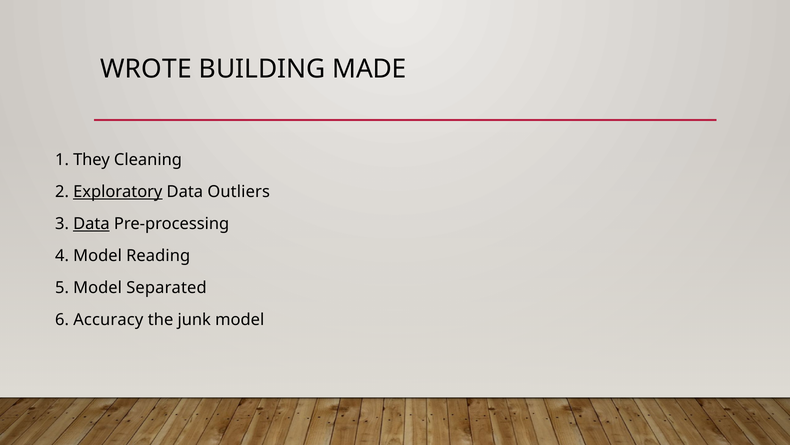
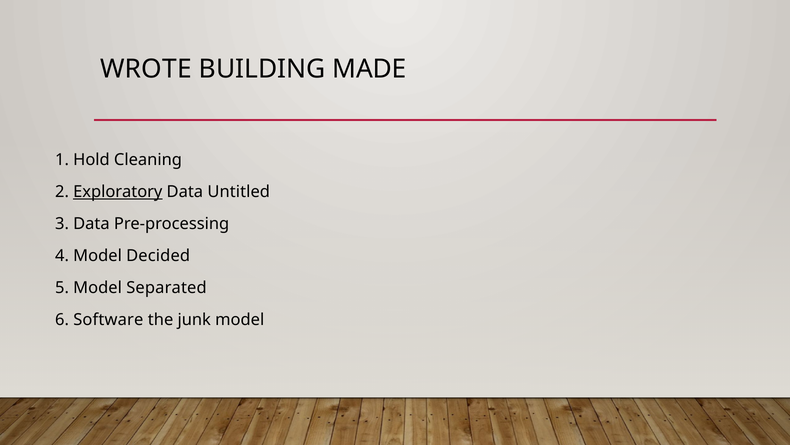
They: They -> Hold
Outliers: Outliers -> Untitled
Data at (91, 223) underline: present -> none
Reading: Reading -> Decided
Accuracy: Accuracy -> Software
